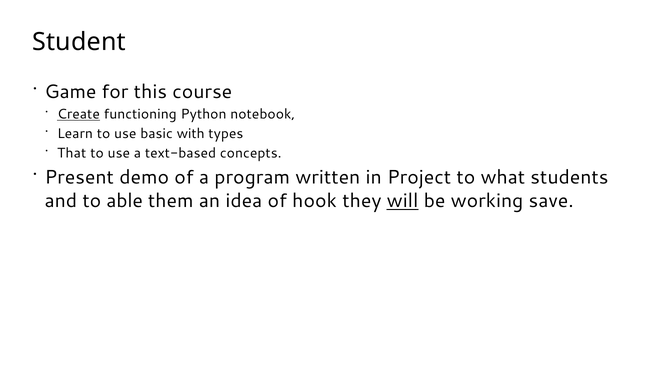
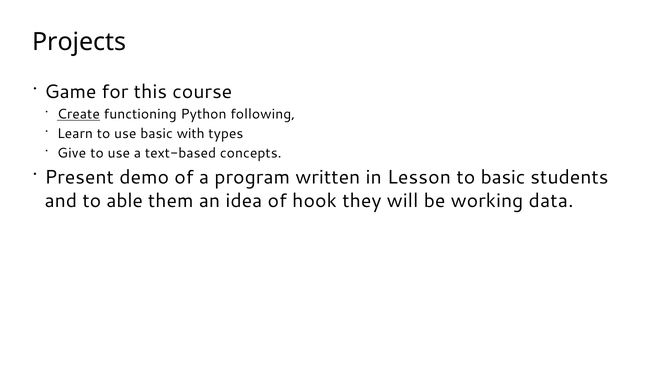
Student: Student -> Projects
notebook: notebook -> following
That: That -> Give
Project: Project -> Lesson
to what: what -> basic
will underline: present -> none
save: save -> data
